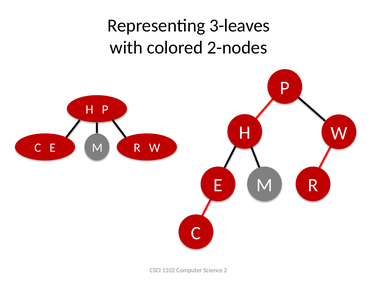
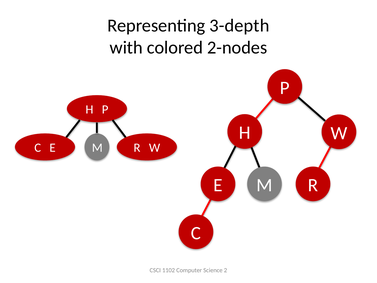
3-leaves: 3-leaves -> 3-depth
